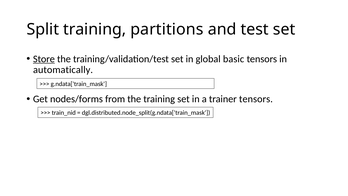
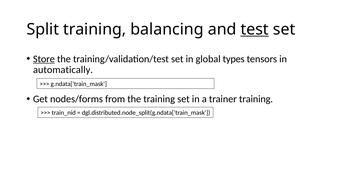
partitions: partitions -> balancing
test underline: none -> present
basic: basic -> types
trainer tensors: tensors -> training
